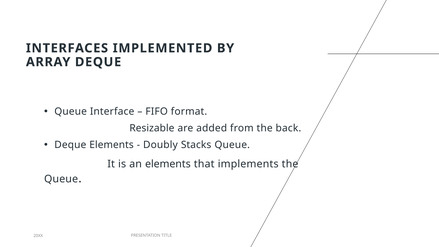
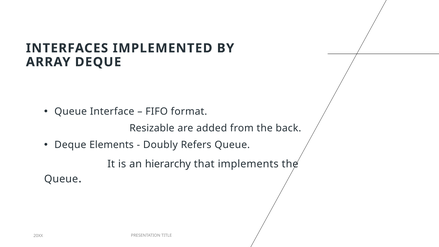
Stacks: Stacks -> Refers
an elements: elements -> hierarchy
